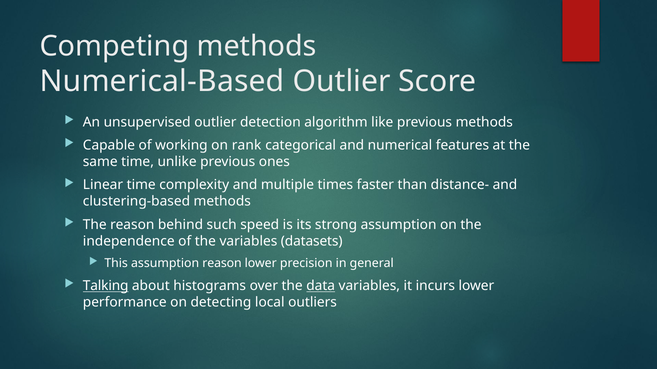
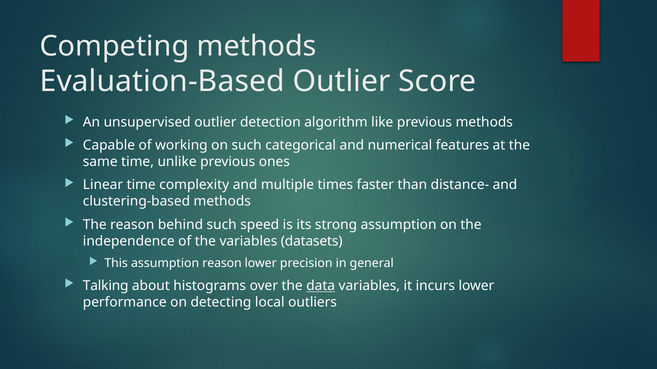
Numerical-Based: Numerical-Based -> Evaluation-Based
on rank: rank -> such
Talking underline: present -> none
